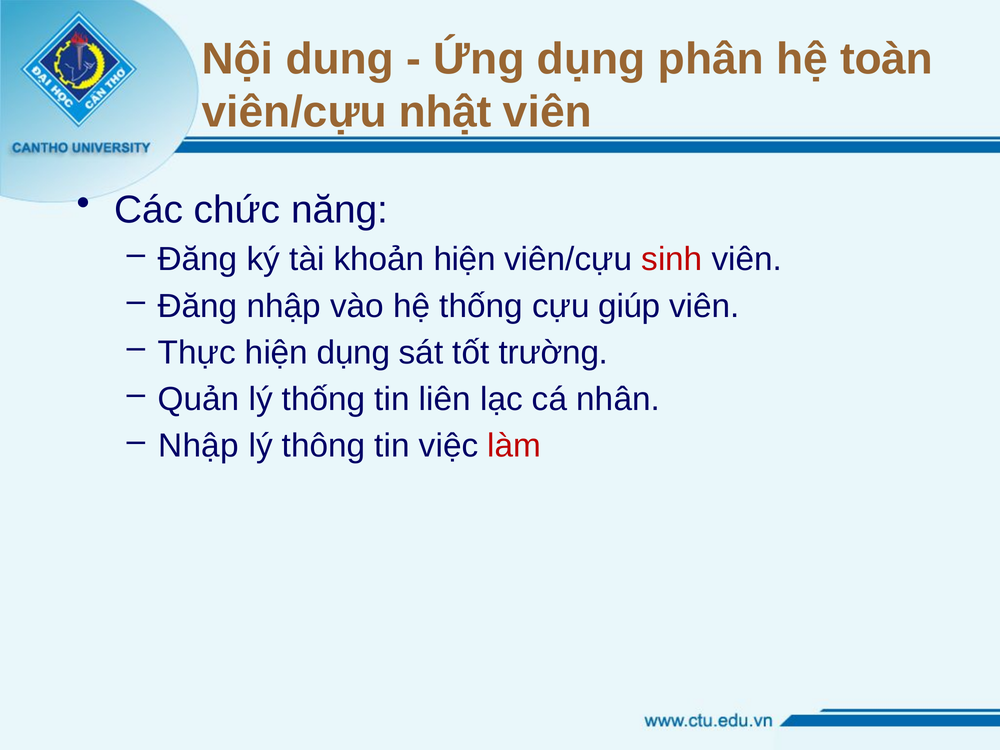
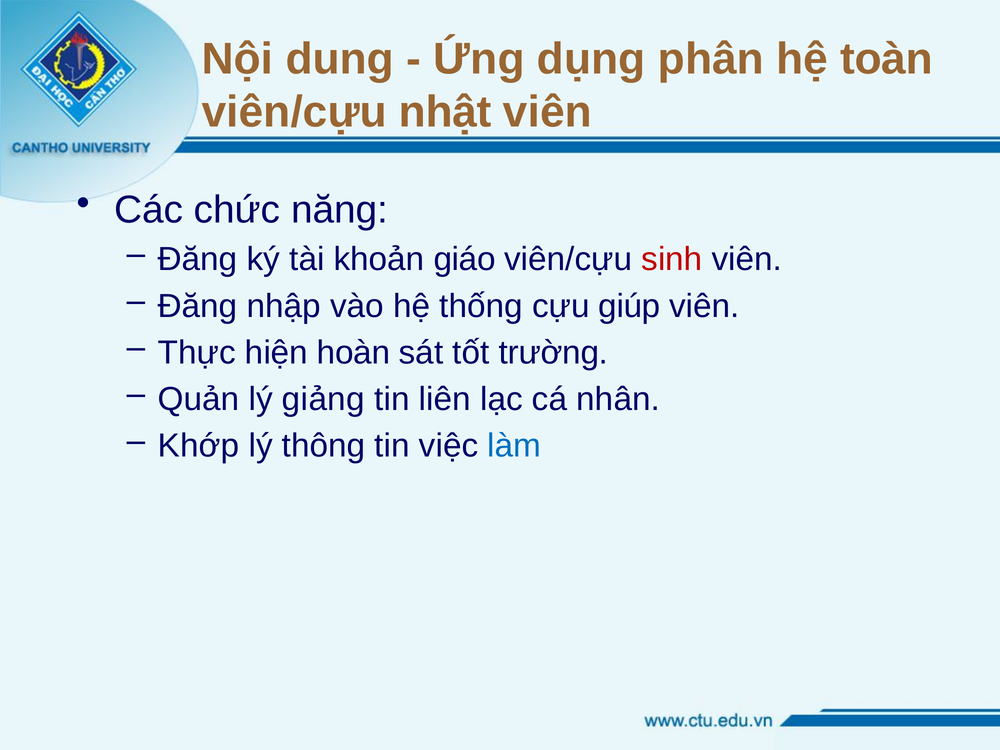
khoản hiện: hiện -> giáo
hiện dụng: dụng -> hoàn
lý thống: thống -> giảng
Nhập at (199, 446): Nhập -> Khớp
làm colour: red -> blue
